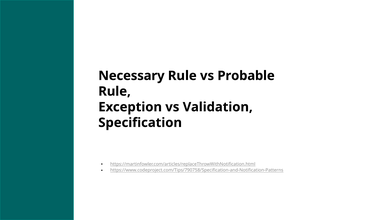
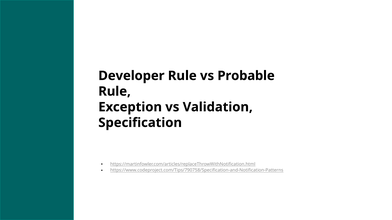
Necessary: Necessary -> Developer
